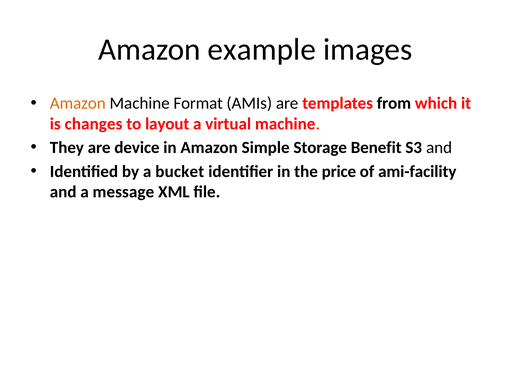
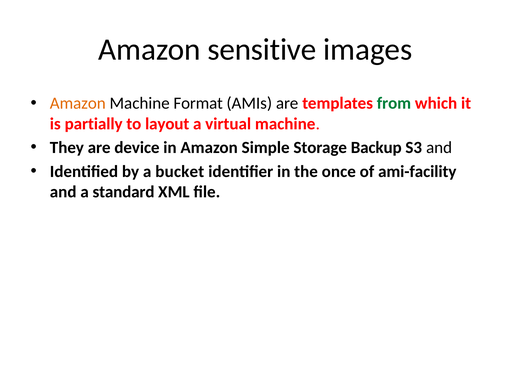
example: example -> sensitive
from colour: black -> green
changes: changes -> partially
Benefit: Benefit -> Backup
price: price -> once
message: message -> standard
